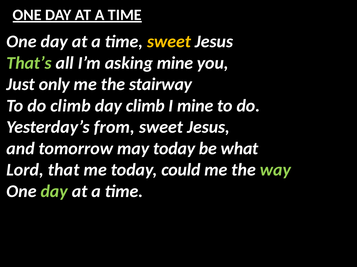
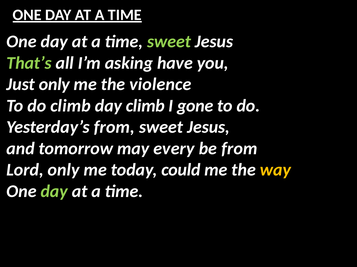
sweet at (169, 42) colour: yellow -> light green
asking mine: mine -> have
stairway: stairway -> violence
I mine: mine -> gone
may today: today -> every
be what: what -> from
Lord that: that -> only
way colour: light green -> yellow
